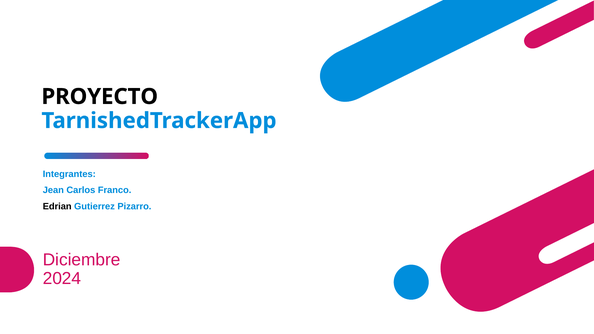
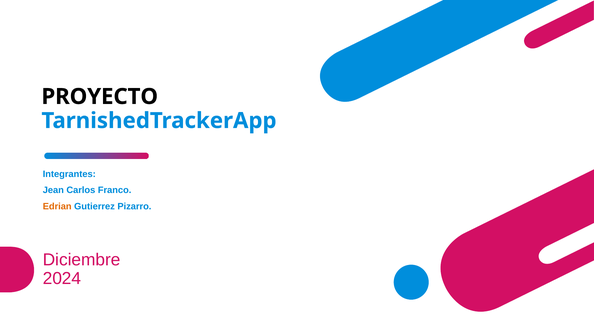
Edrian colour: black -> orange
